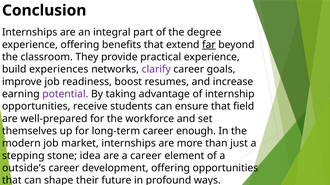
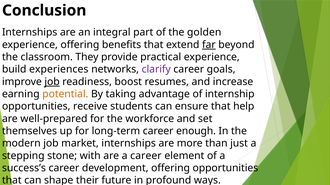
degree: degree -> golden
job at (52, 82) underline: none -> present
potential colour: purple -> orange
field: field -> help
idea: idea -> with
outside’s: outside’s -> success’s
